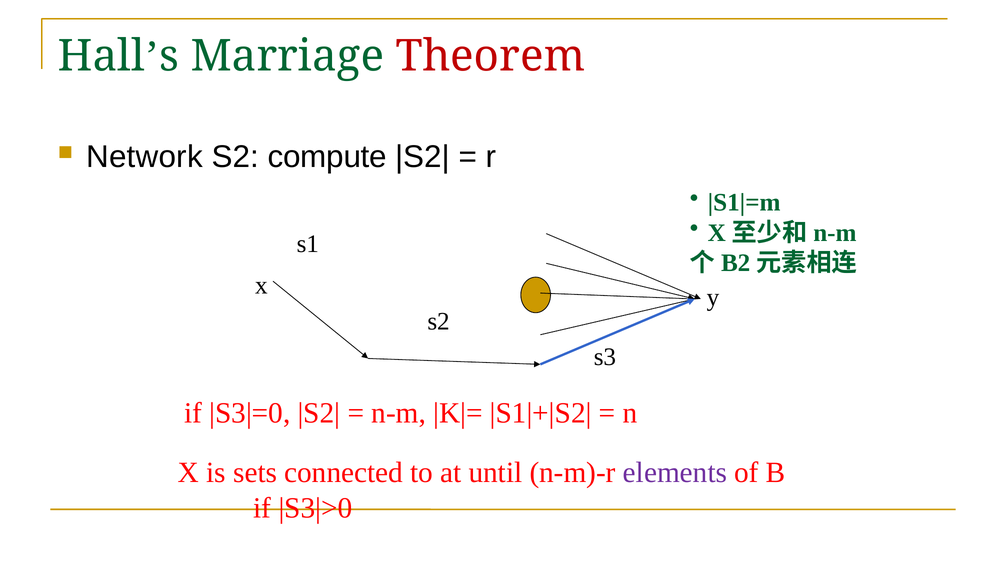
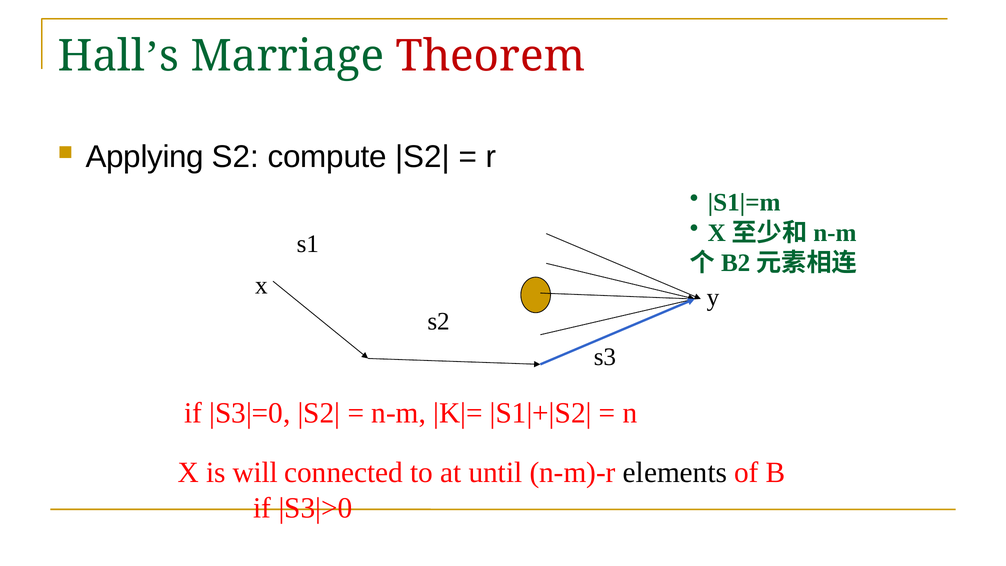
Network: Network -> Applying
sets: sets -> will
elements colour: purple -> black
